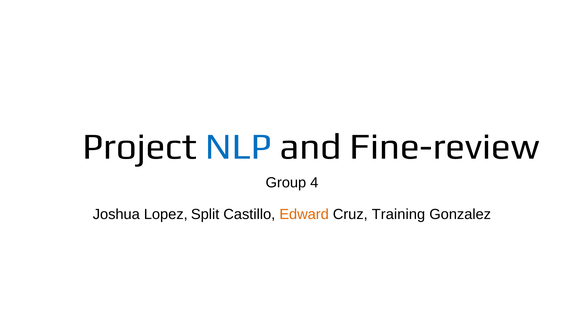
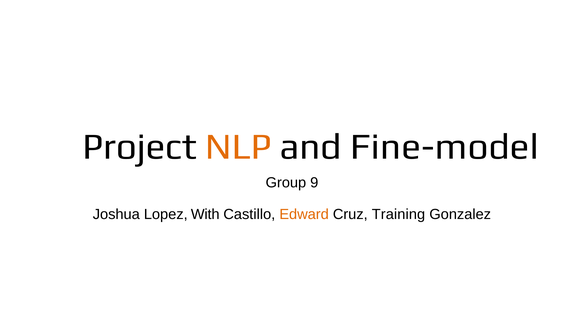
NLP colour: blue -> orange
Fine-review: Fine-review -> Fine-model
4: 4 -> 9
Split: Split -> With
